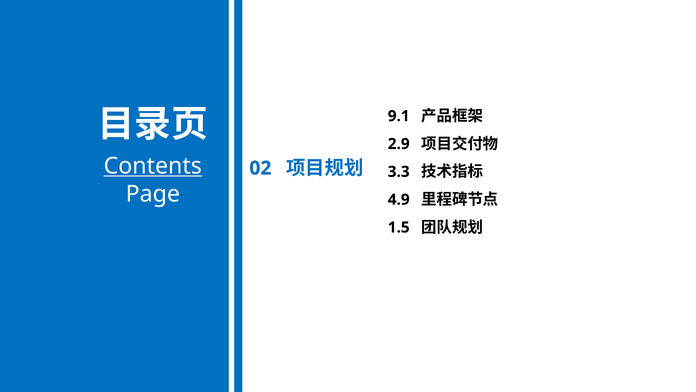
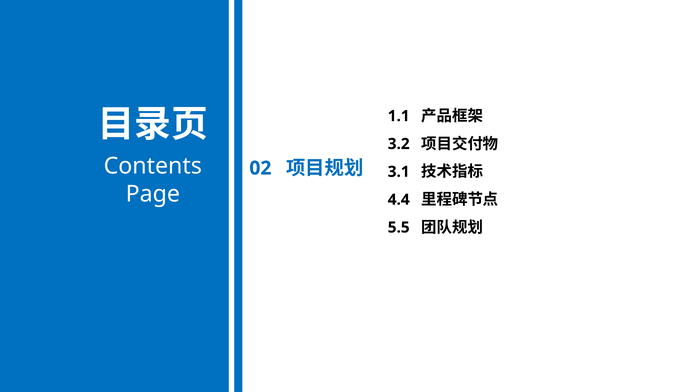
9.1: 9.1 -> 1.1
2.9: 2.9 -> 3.2
Contents underline: present -> none
3.3: 3.3 -> 3.1
4.9: 4.9 -> 4.4
1.5: 1.5 -> 5.5
